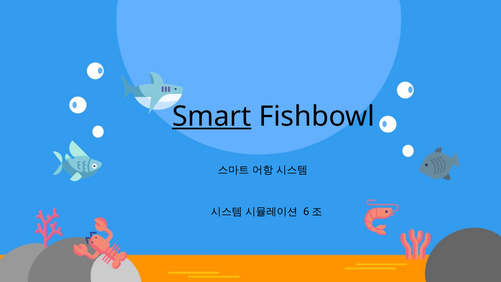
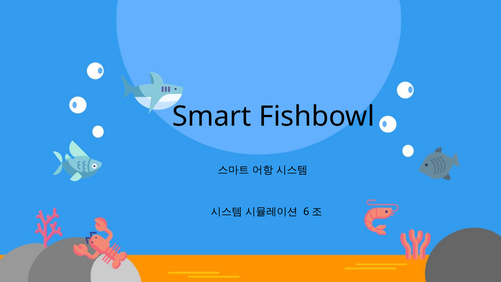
Smart underline: present -> none
